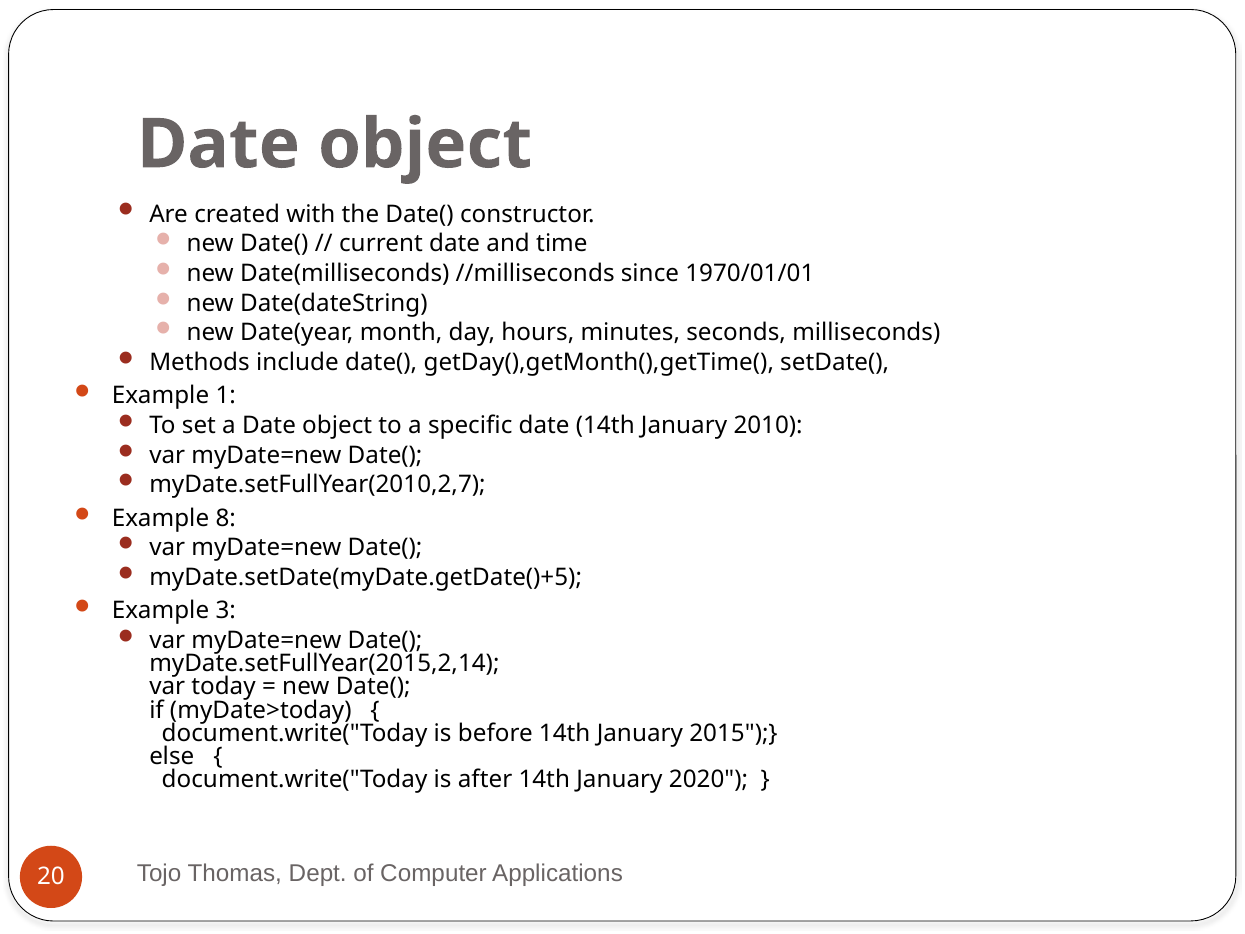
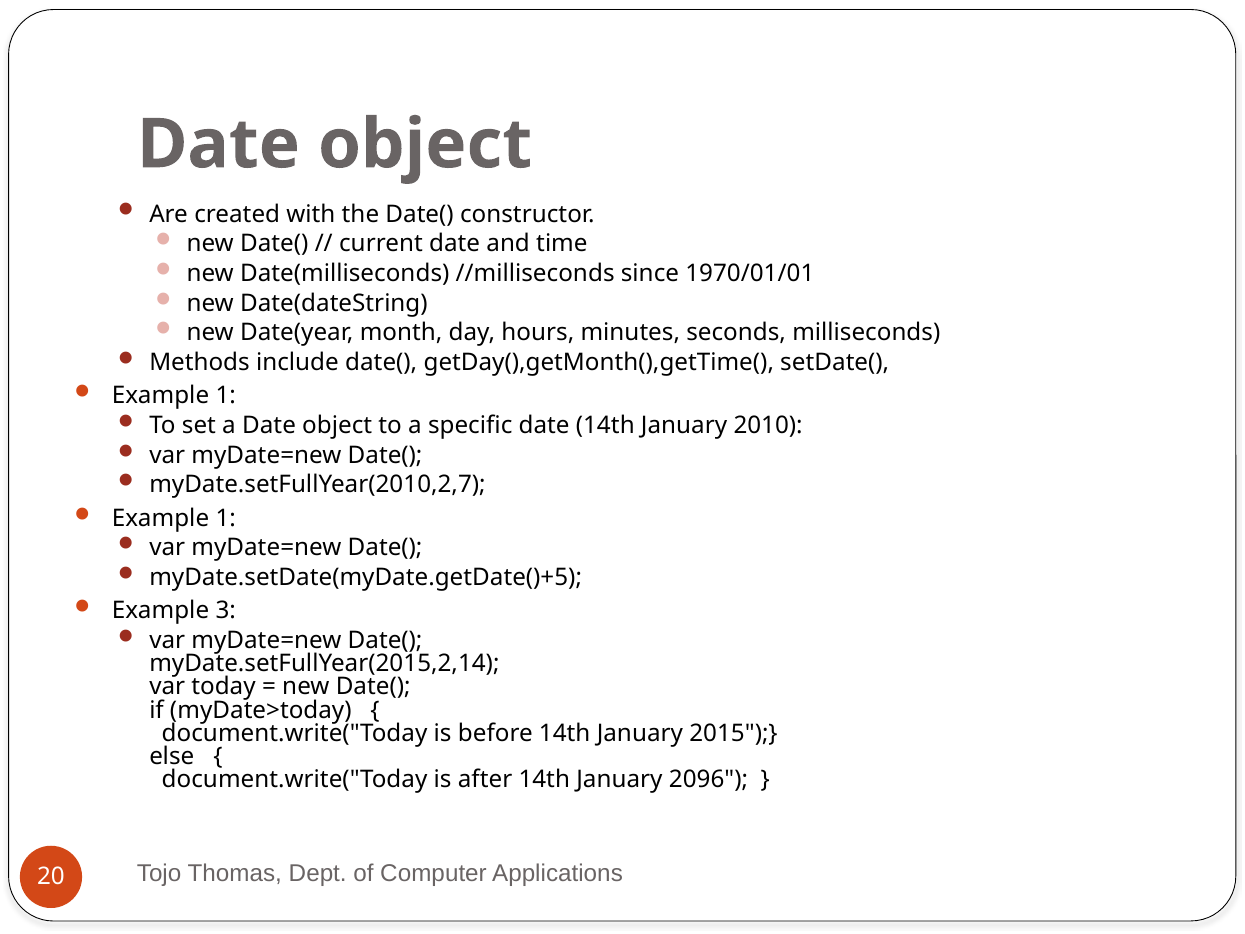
8 at (226, 518): 8 -> 1
2020: 2020 -> 2096
